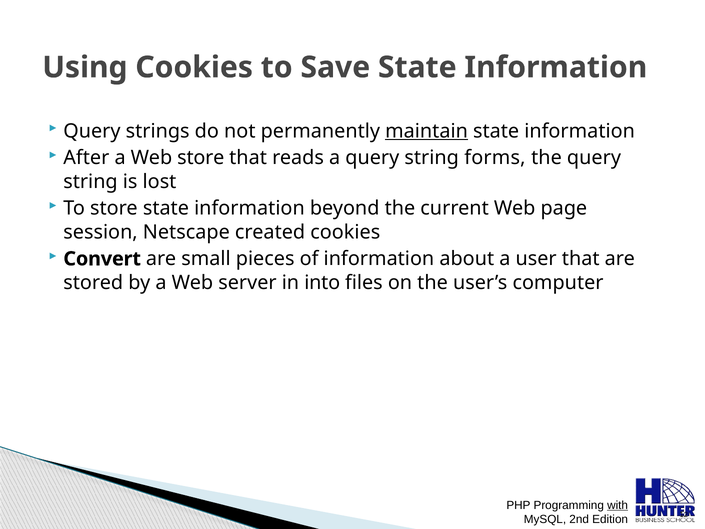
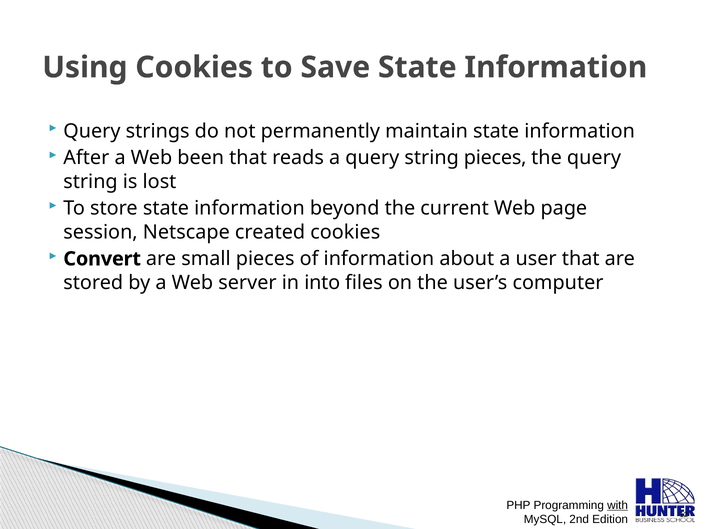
maintain underline: present -> none
Web store: store -> been
string forms: forms -> pieces
